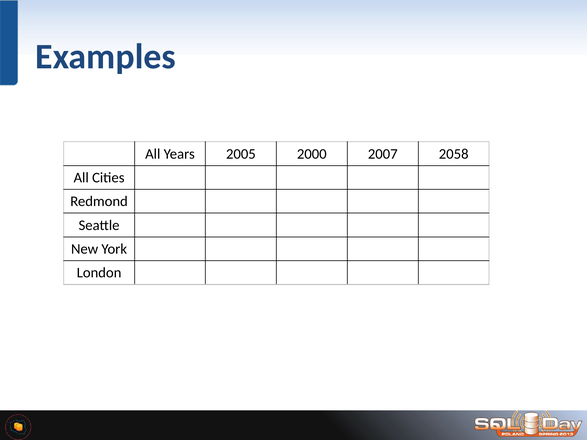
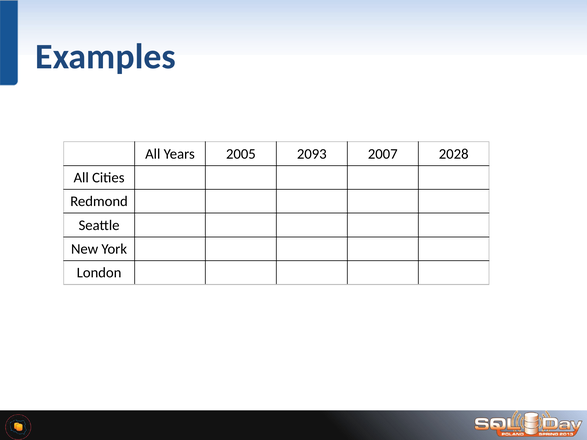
2000: 2000 -> 2093
2058: 2058 -> 2028
